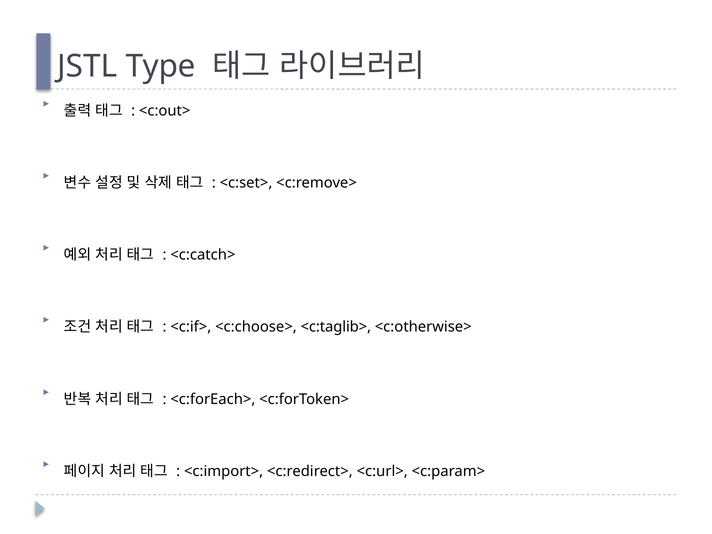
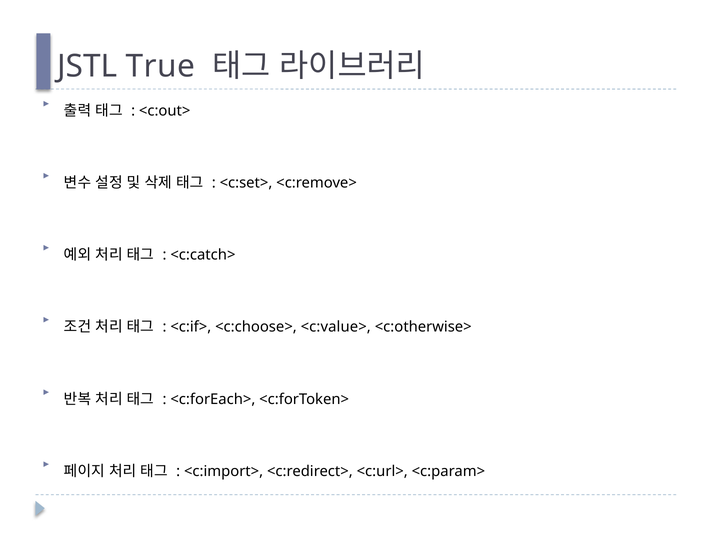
Type: Type -> True
<c:taglib>: <c:taglib> -> <c:value>
